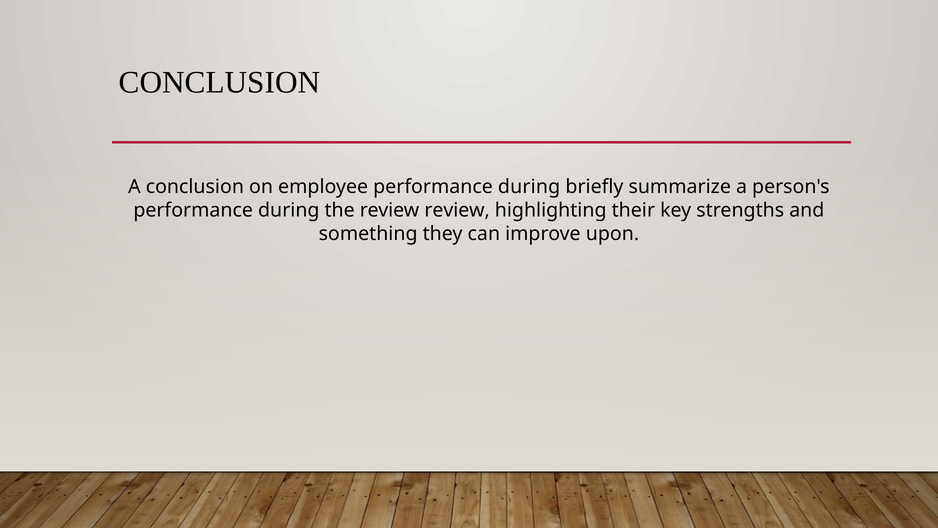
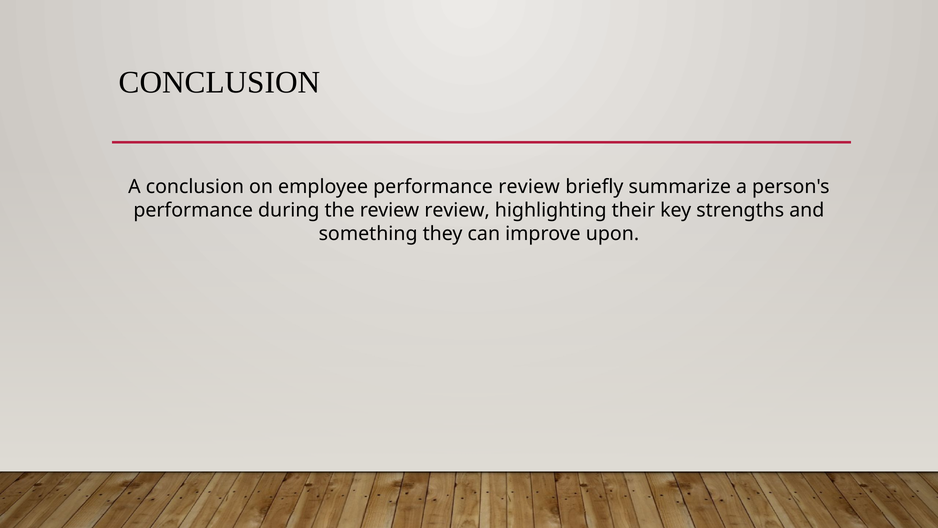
employee performance during: during -> review
